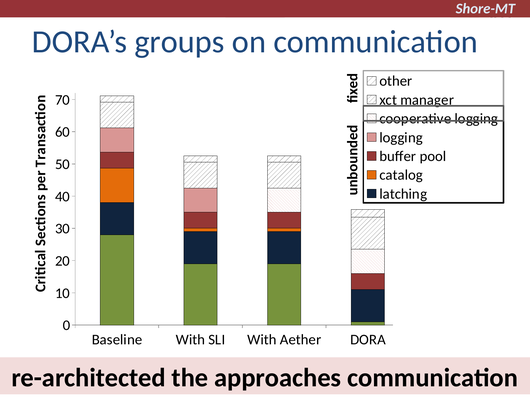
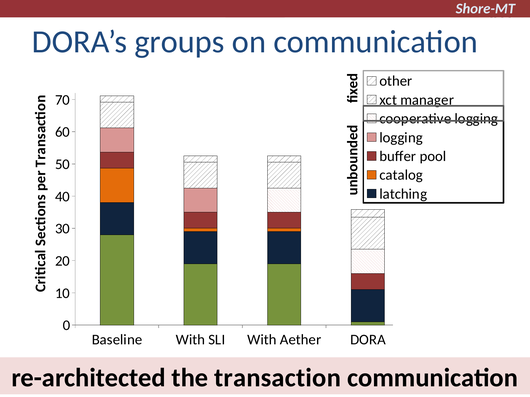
approaches: approaches -> transaction
